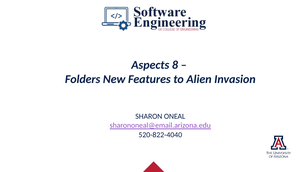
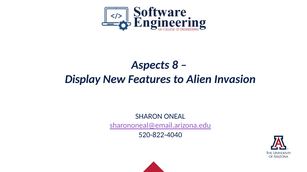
Folders: Folders -> Display
